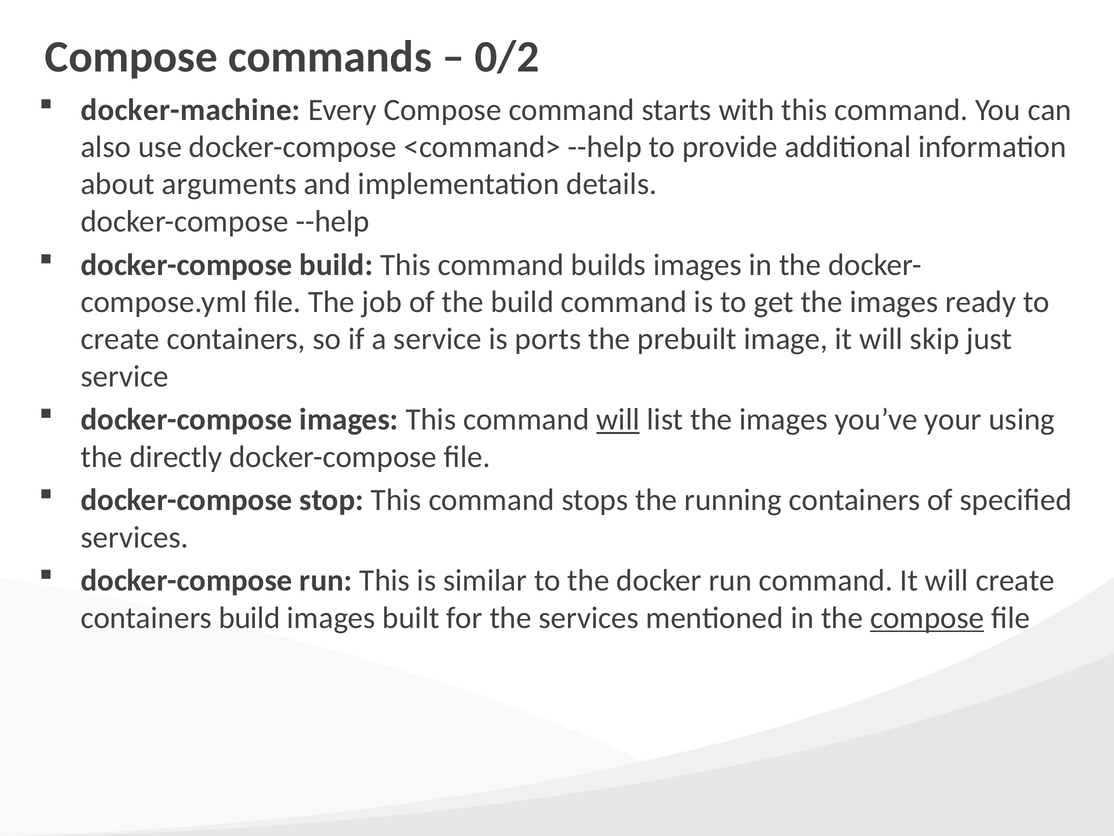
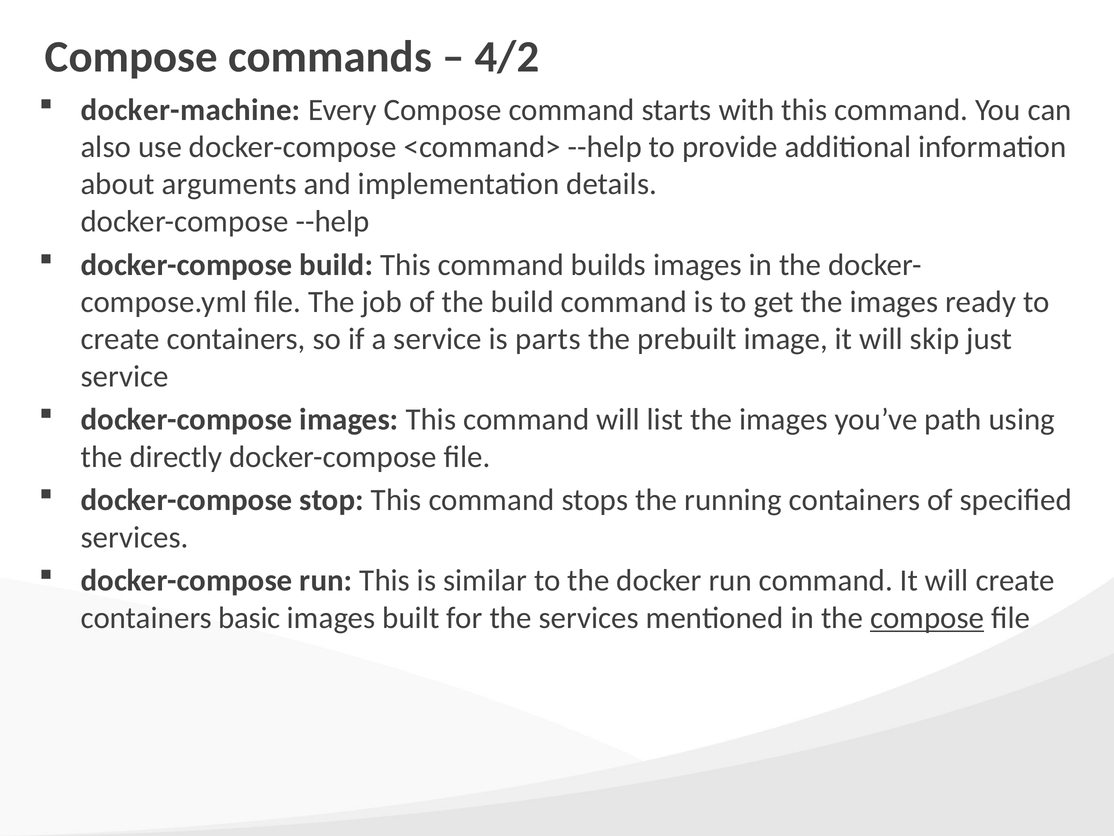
0/2: 0/2 -> 4/2
ports: ports -> parts
will at (618, 419) underline: present -> none
your: your -> path
containers build: build -> basic
